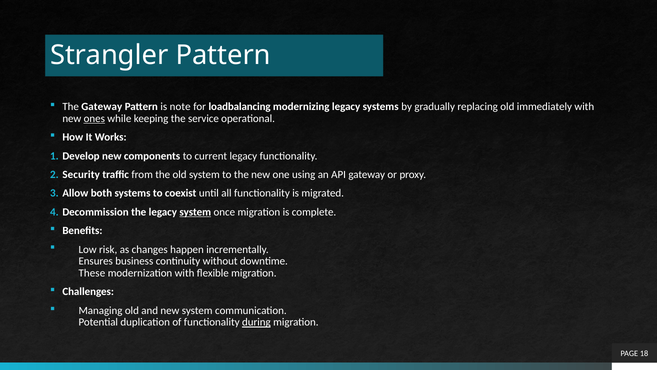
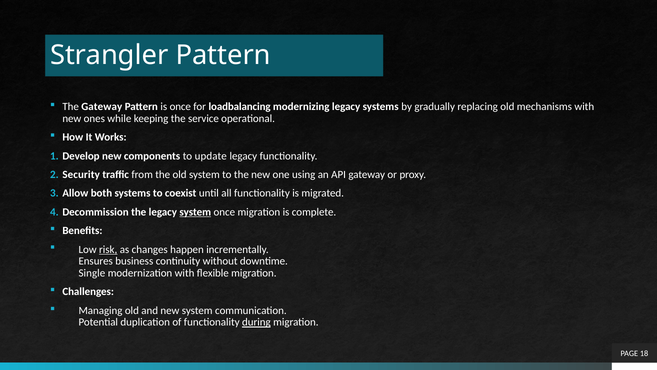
is note: note -> once
immediately: immediately -> mechanisms
ones underline: present -> none
current: current -> update
risk underline: none -> present
These: These -> Single
